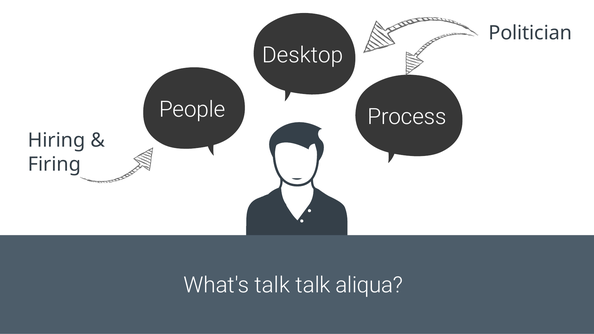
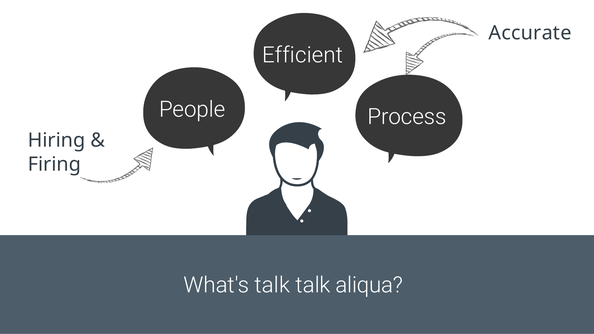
Politician: Politician -> Accurate
Desktop: Desktop -> Efficient
